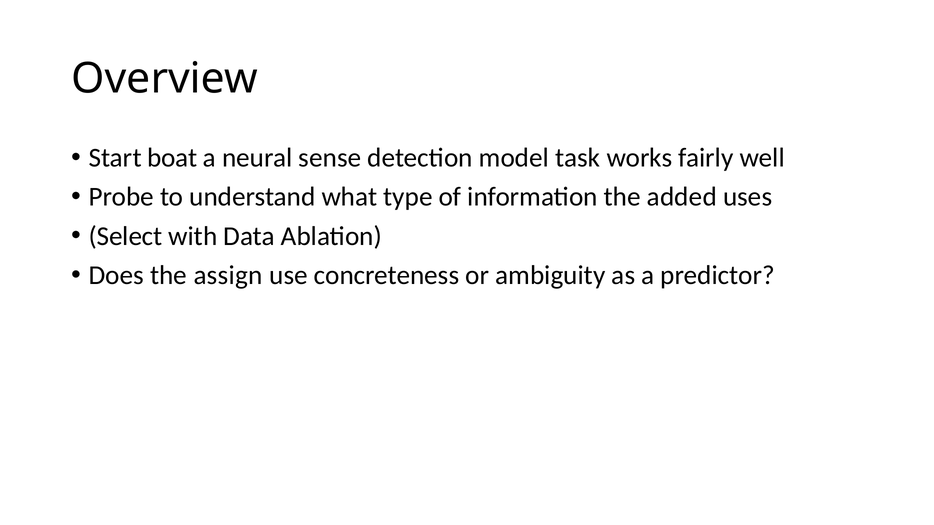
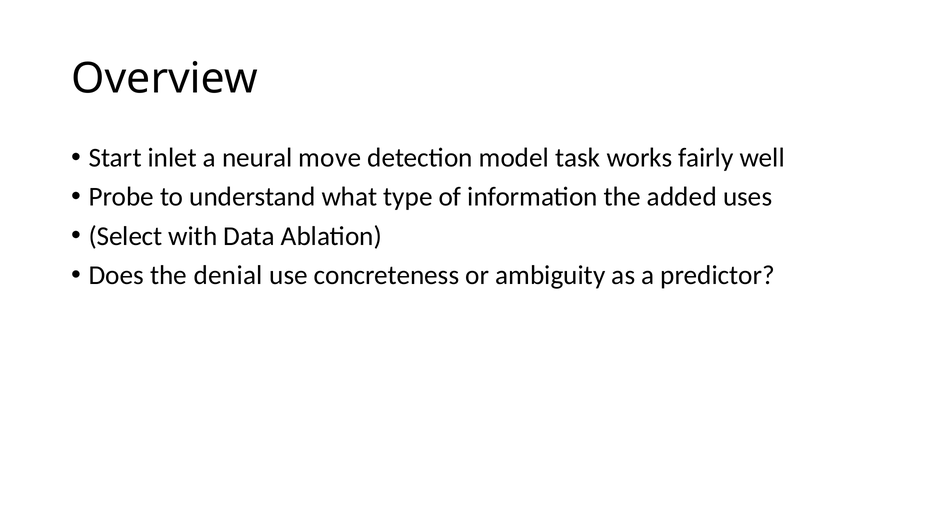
boat: boat -> inlet
sense: sense -> move
assign: assign -> denial
